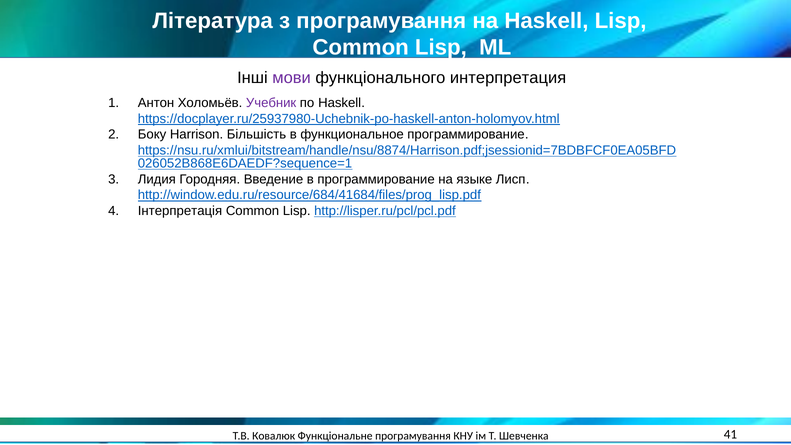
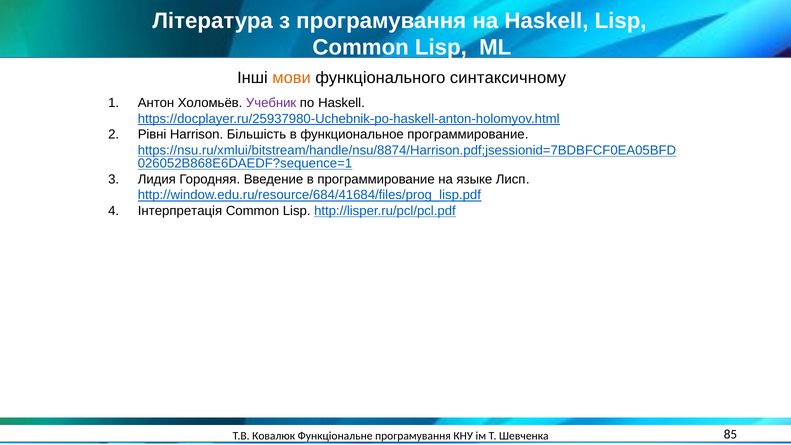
мови colour: purple -> orange
интерпретация: интерпретация -> синтаксичному
Боку: Боку -> Рівні
41: 41 -> 85
